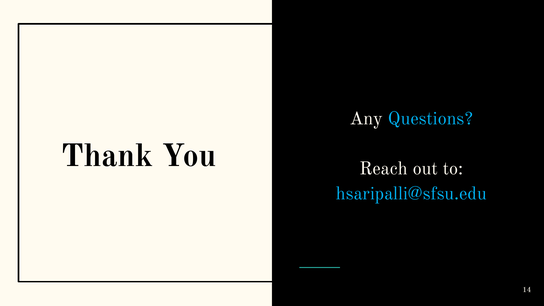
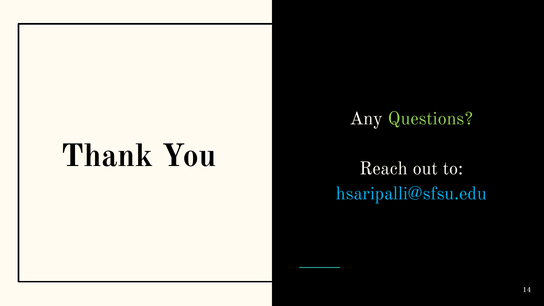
Questions colour: light blue -> light green
